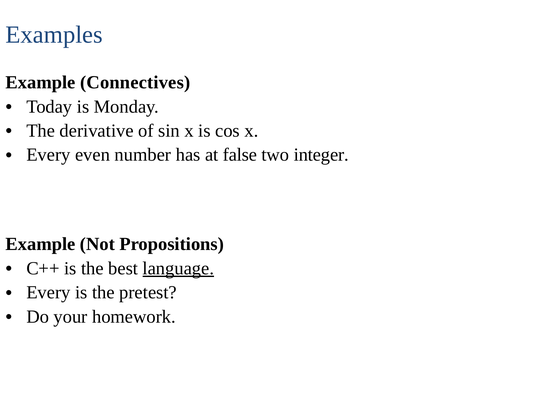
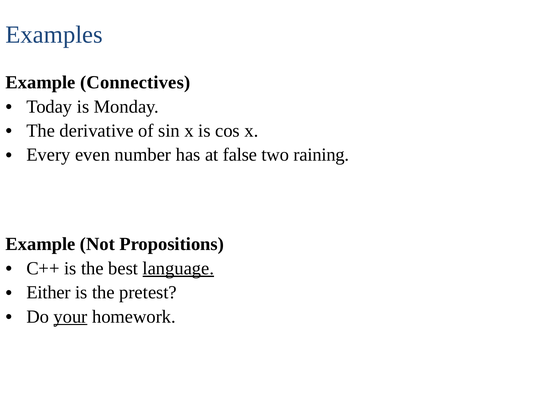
integer: integer -> raining
Every at (48, 293): Every -> Either
your underline: none -> present
